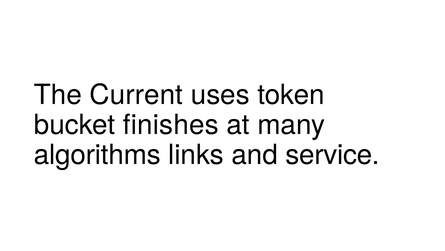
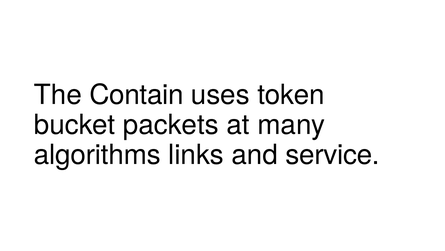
Current: Current -> Contain
finishes: finishes -> packets
